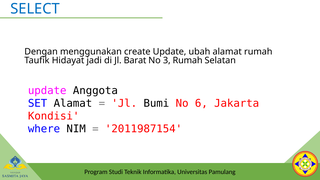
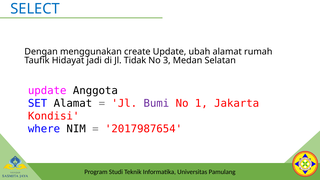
Barat: Barat -> Tidak
3 Rumah: Rumah -> Medan
Bumi colour: black -> purple
6: 6 -> 1
2011987154: 2011987154 -> 2017987654
